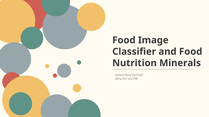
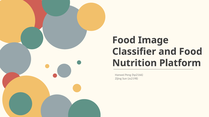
Minerals: Minerals -> Platform
